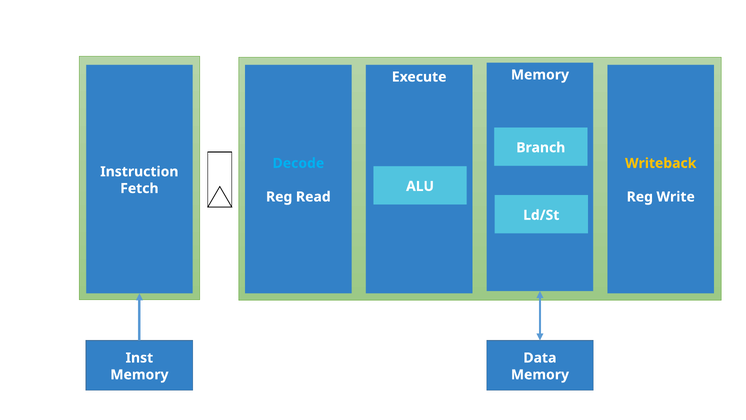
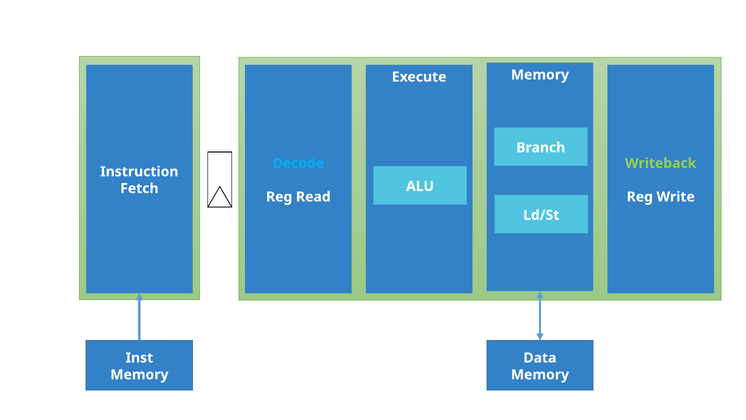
Writeback colour: yellow -> light green
